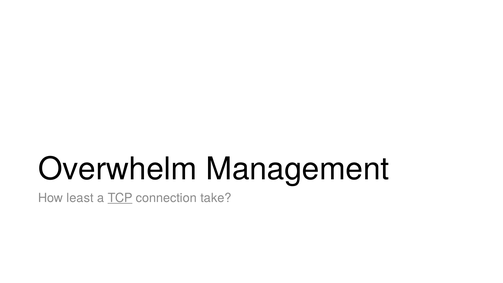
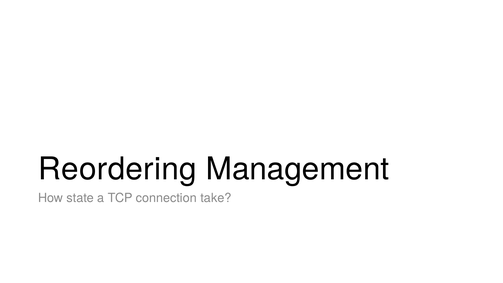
Overwhelm: Overwhelm -> Reordering
least: least -> state
TCP underline: present -> none
